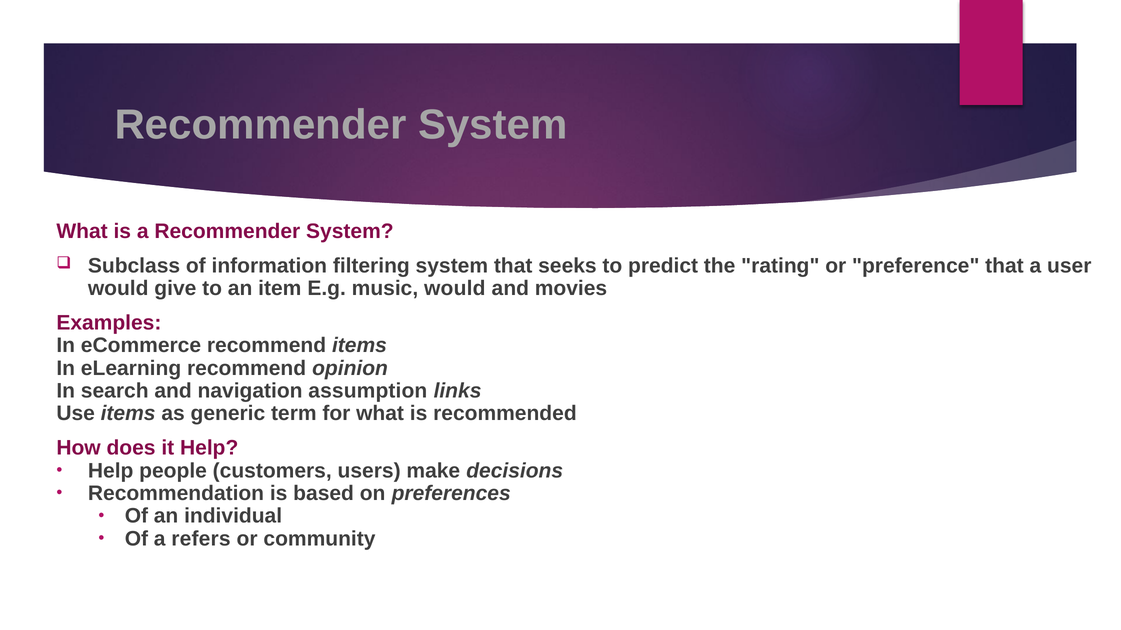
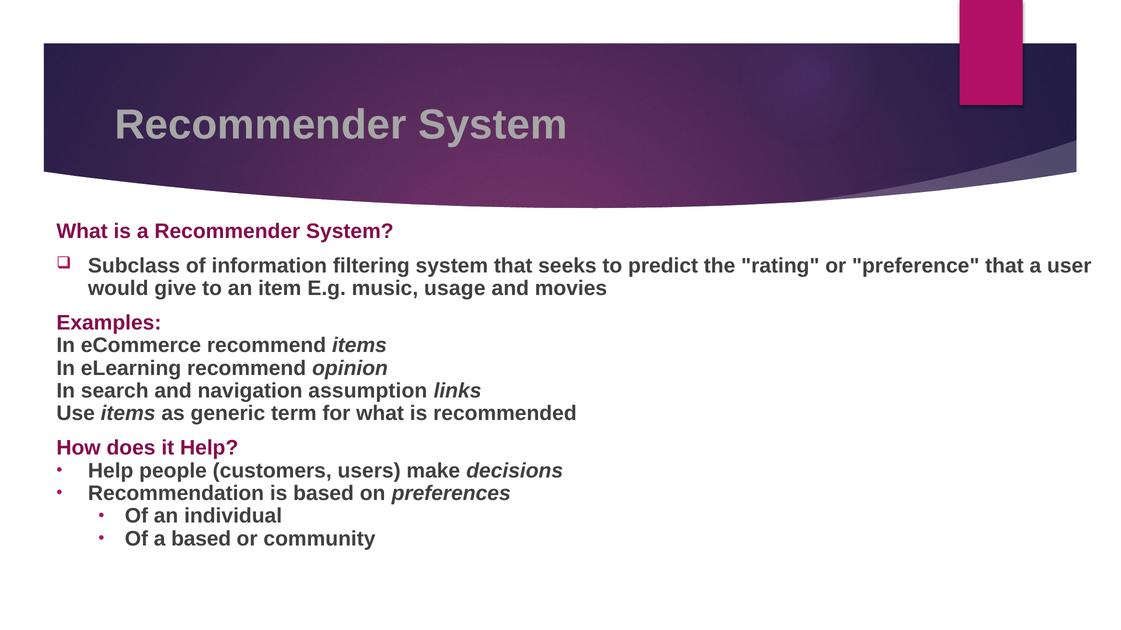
music would: would -> usage
a refers: refers -> based
